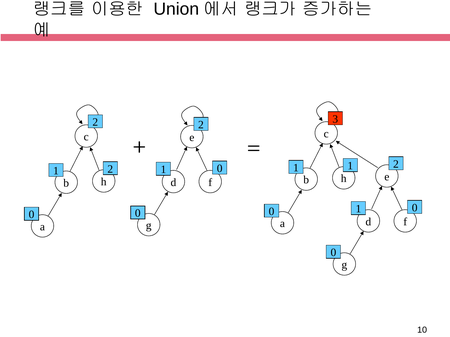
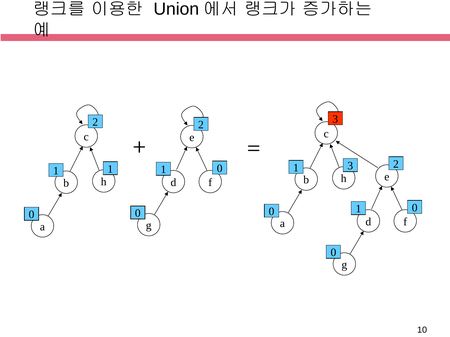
1 1: 1 -> 3
1 2: 2 -> 1
